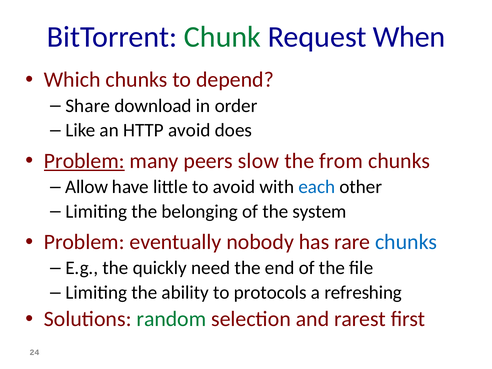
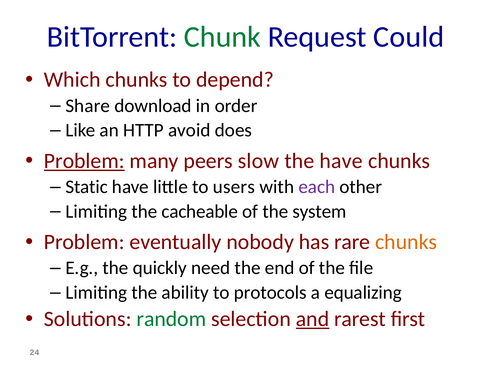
When: When -> Could
the from: from -> have
Allow: Allow -> Static
to avoid: avoid -> users
each colour: blue -> purple
belonging: belonging -> cacheable
chunks at (406, 242) colour: blue -> orange
refreshing: refreshing -> equalizing
and underline: none -> present
